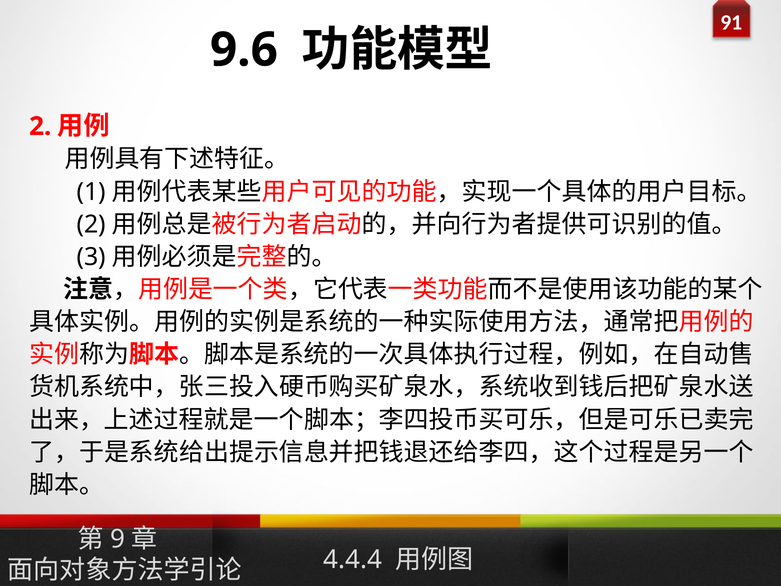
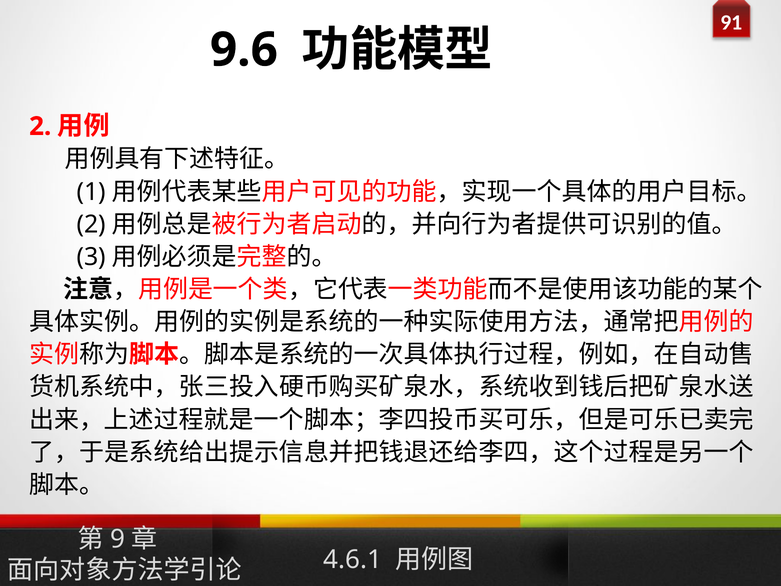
4.4.4: 4.4.4 -> 4.6.1
